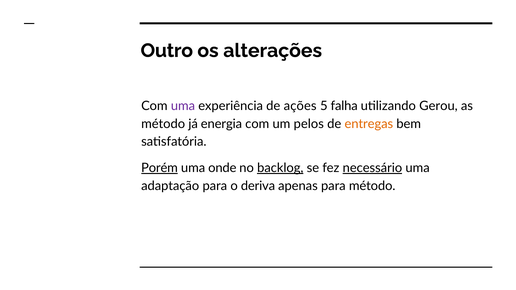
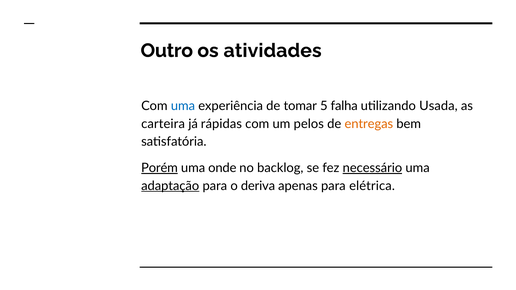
alterações: alterações -> atividades
uma at (183, 106) colour: purple -> blue
ações: ações -> tomar
Gerou: Gerou -> Usada
método at (163, 124): método -> carteira
energia: energia -> rápidas
backlog underline: present -> none
adaptação underline: none -> present
para método: método -> elétrica
